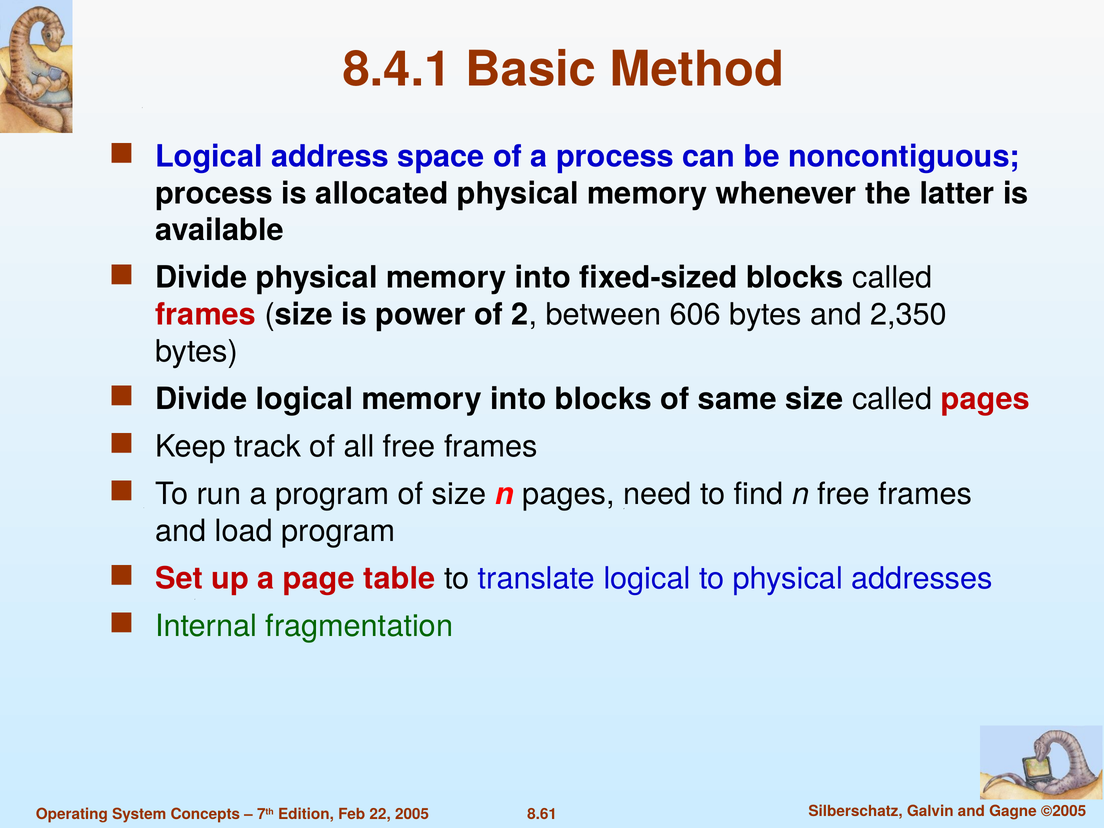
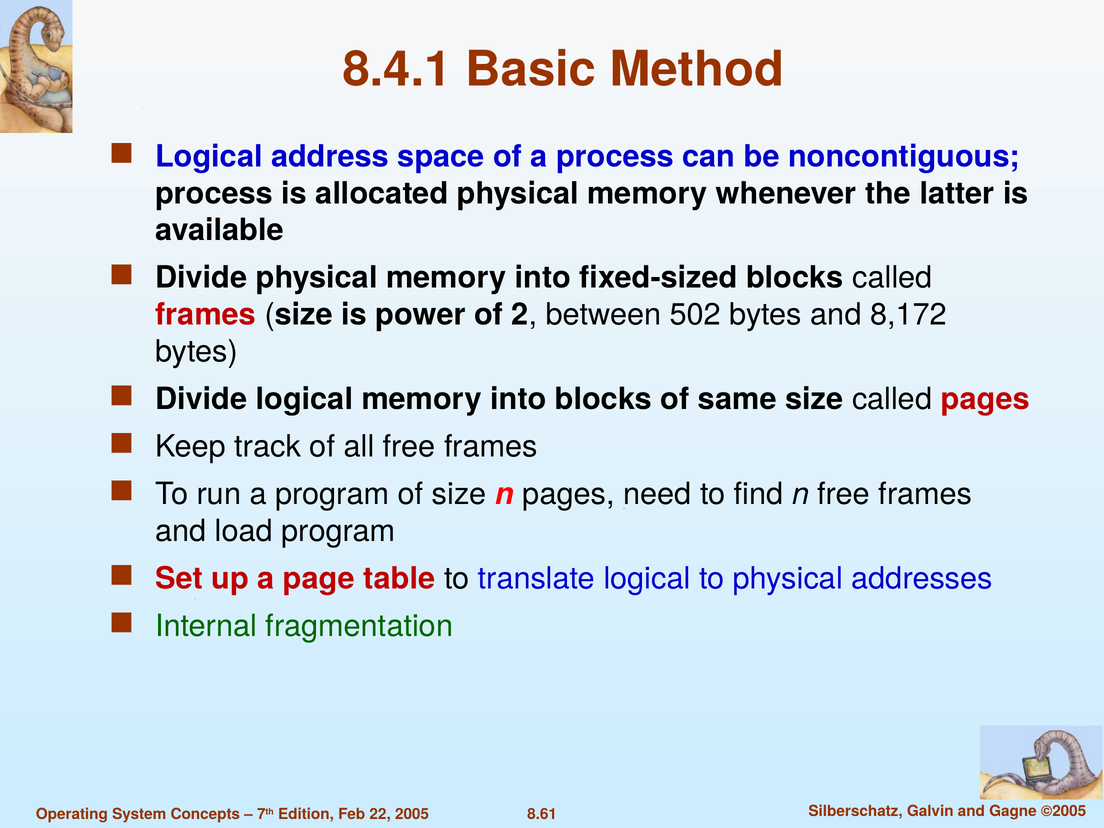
606: 606 -> 502
2,350: 2,350 -> 8,172
